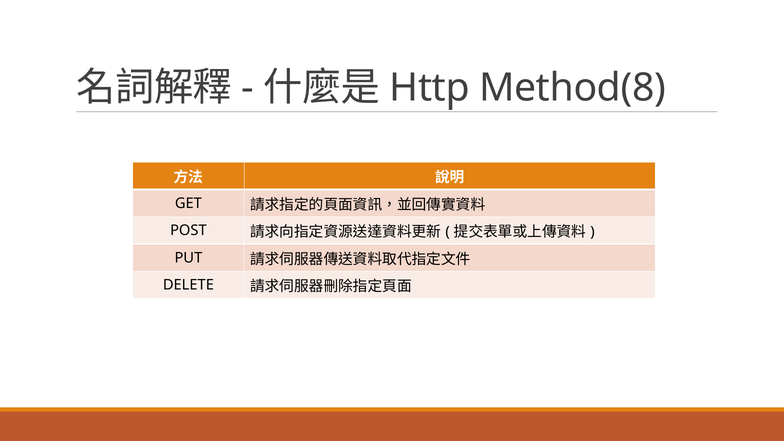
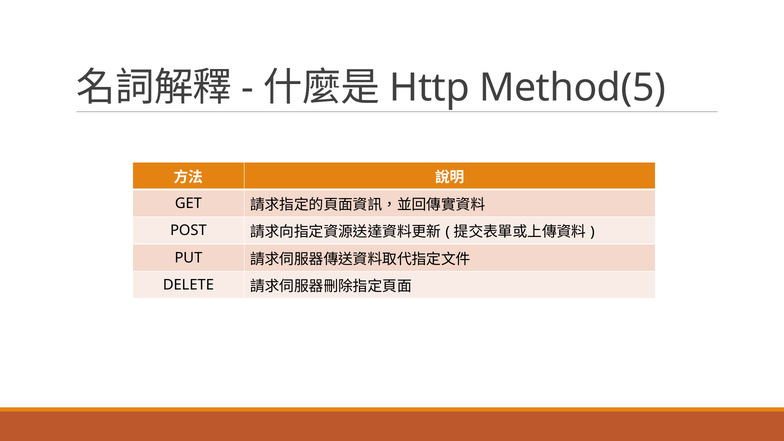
Method(8: Method(8 -> Method(5
